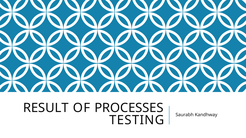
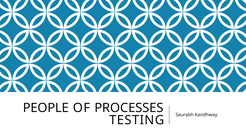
RESULT: RESULT -> PEOPLE
